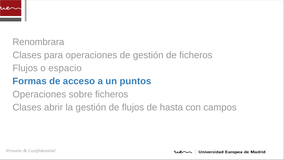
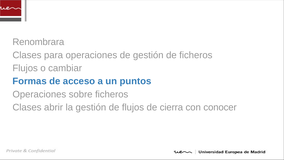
espacio: espacio -> cambiar
hasta: hasta -> cierra
campos: campos -> conocer
